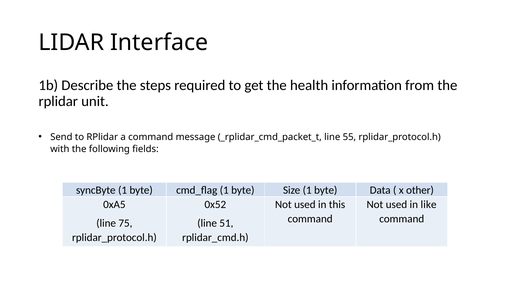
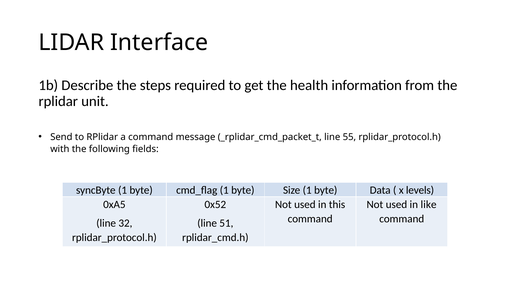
other: other -> levels
75: 75 -> 32
